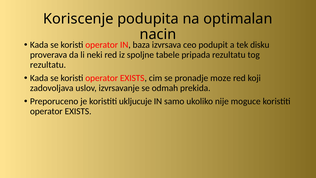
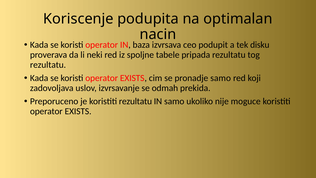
pronadje moze: moze -> samo
koristiti ukljucuje: ukljucuje -> rezultatu
